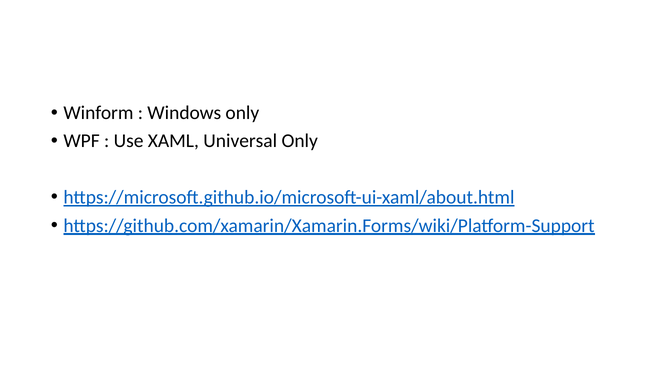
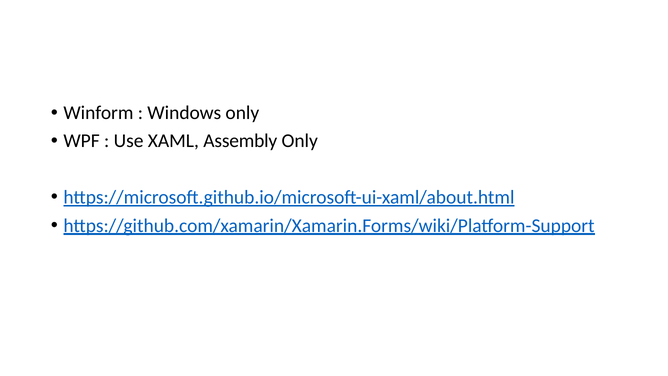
Universal: Universal -> Assembly
